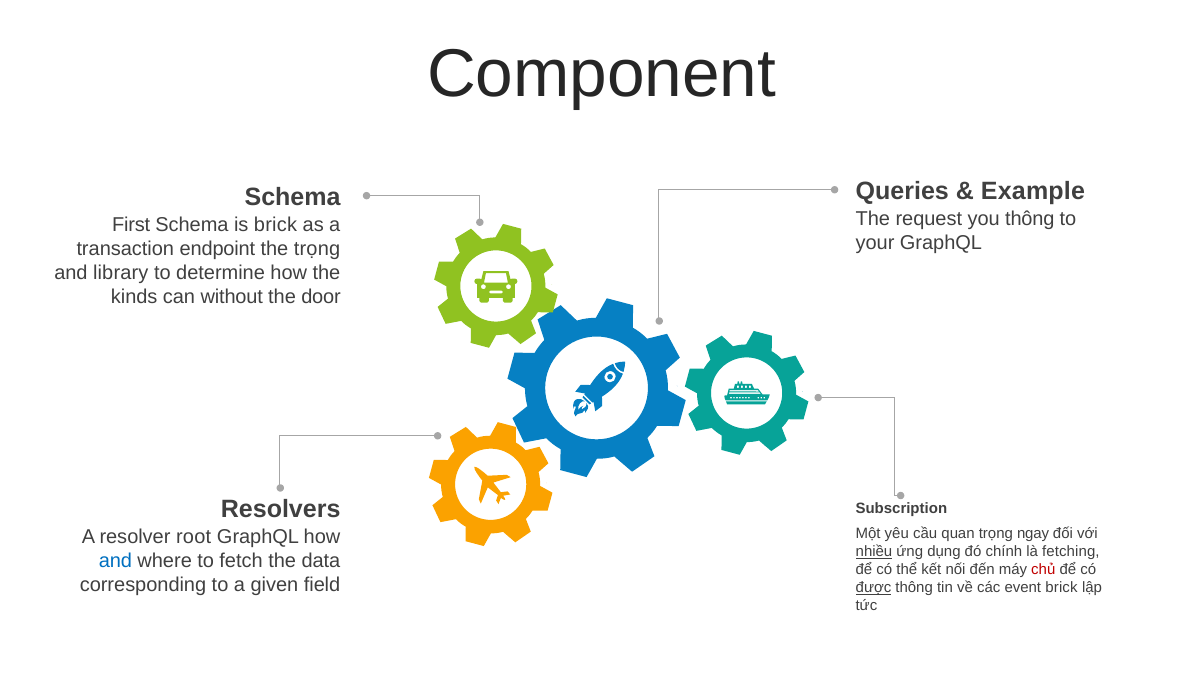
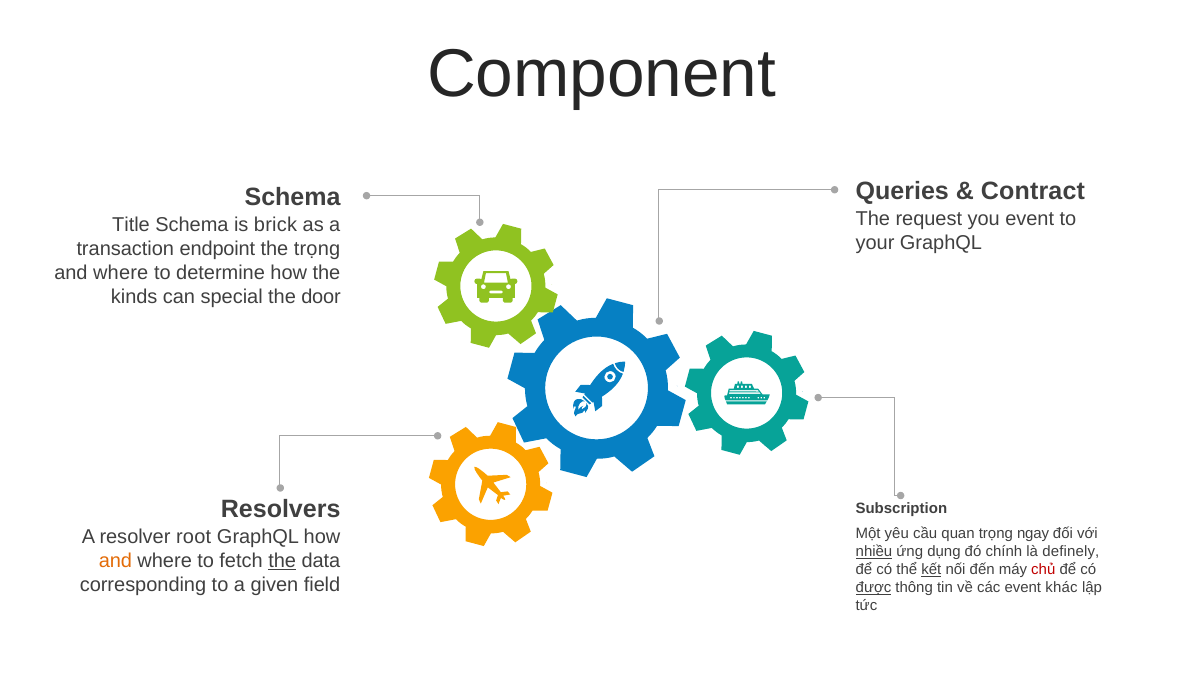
Example: Example -> Contract
you thông: thông -> event
First: First -> Title
library at (121, 273): library -> where
without: without -> special
fetching: fetching -> definely
and at (115, 561) colour: blue -> orange
the at (282, 561) underline: none -> present
kết underline: none -> present
event brick: brick -> khác
